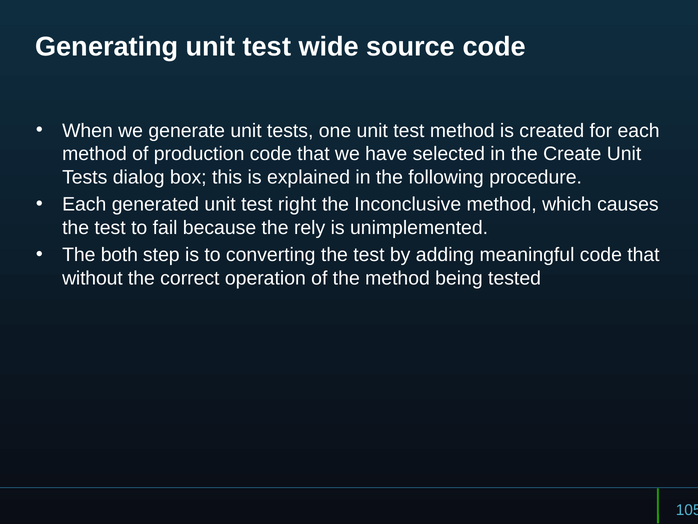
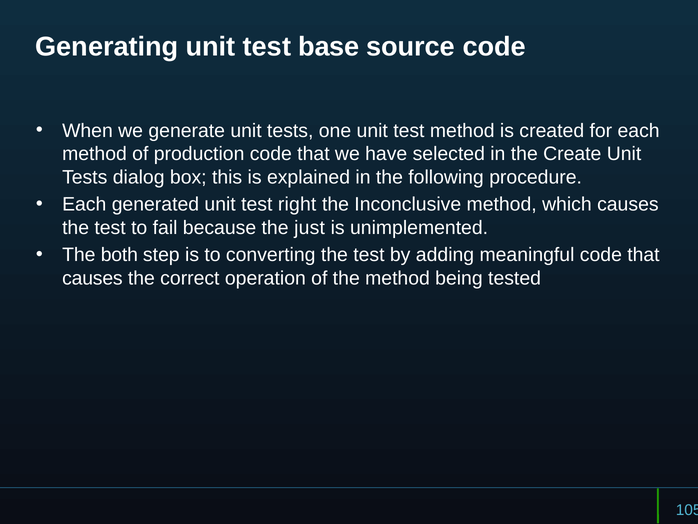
wide: wide -> base
rely: rely -> just
without at (92, 278): without -> causes
